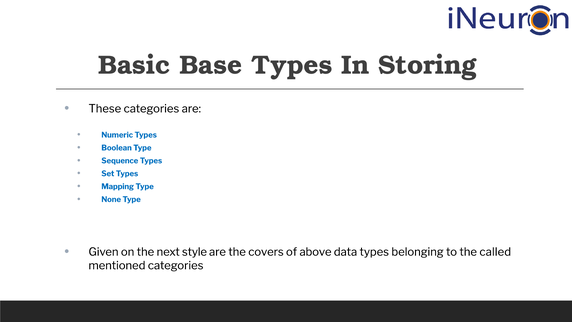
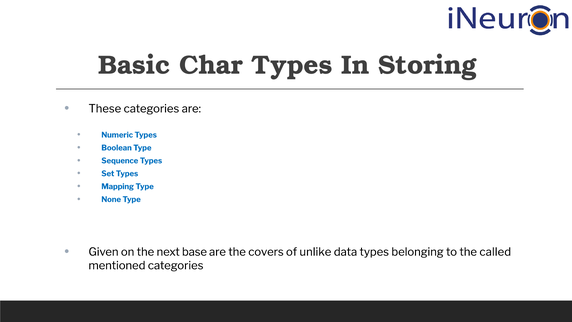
Base: Base -> Char
style: style -> base
above: above -> unlike
